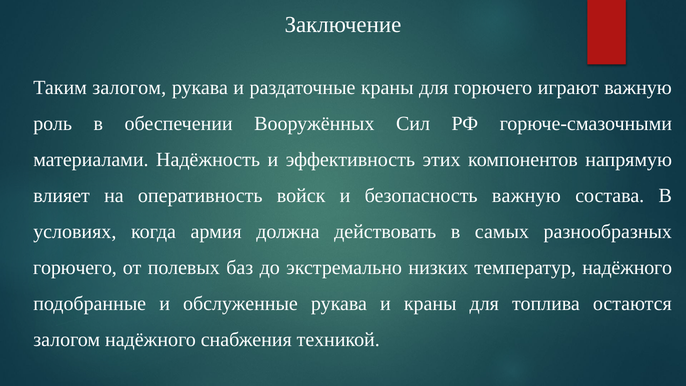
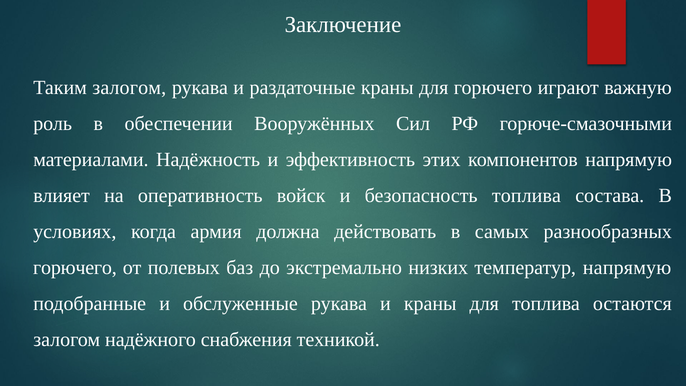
безопасность важную: важную -> топлива
температур надёжного: надёжного -> напрямую
